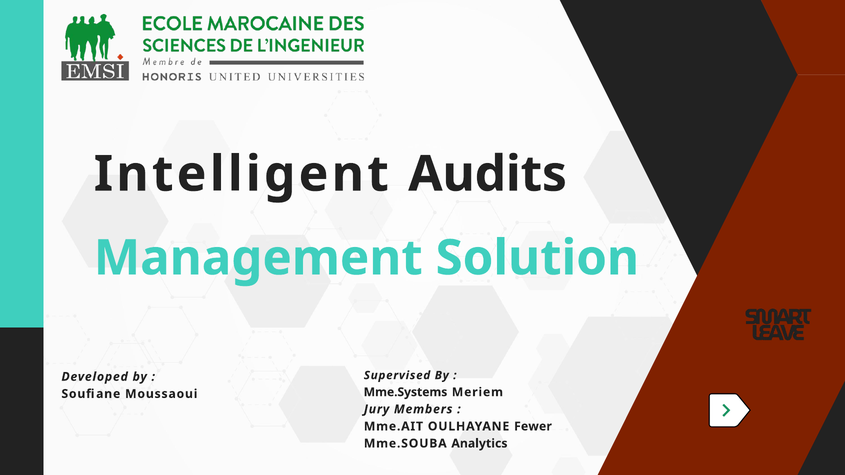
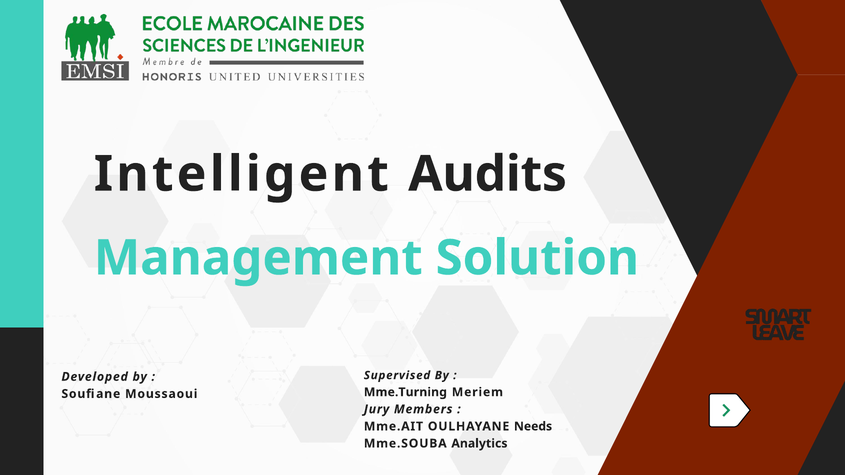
Mme.Systems: Mme.Systems -> Mme.Turning
Fewer: Fewer -> Needs
